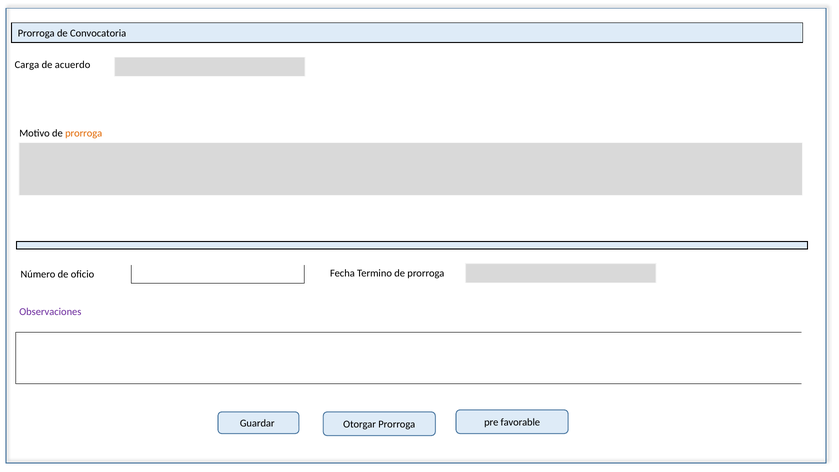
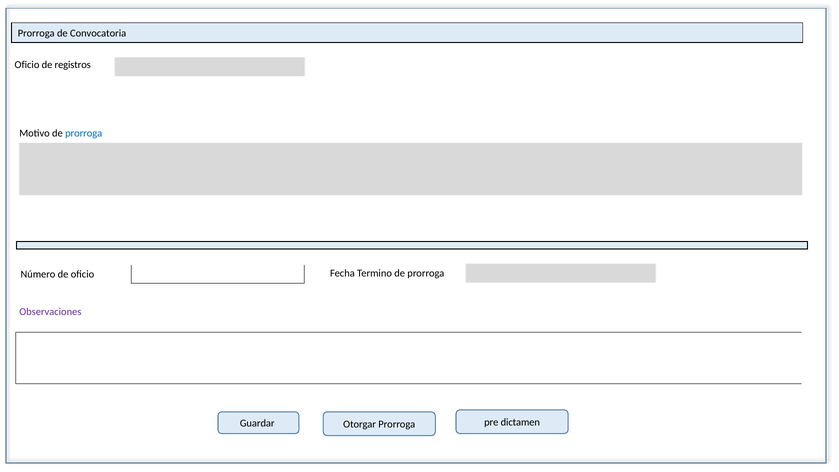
Carga at (27, 65): Carga -> Oficio
acuerdo: acuerdo -> registros
prorroga at (84, 133) colour: orange -> blue
favorable: favorable -> dictamen
